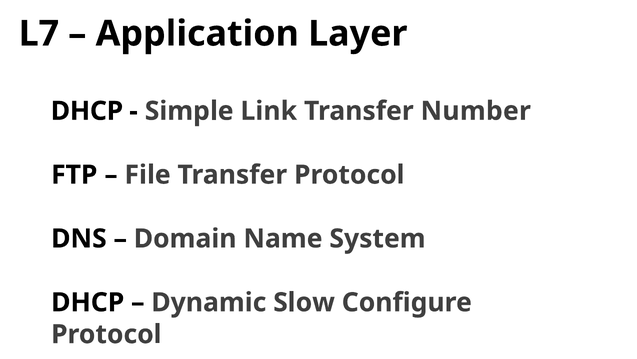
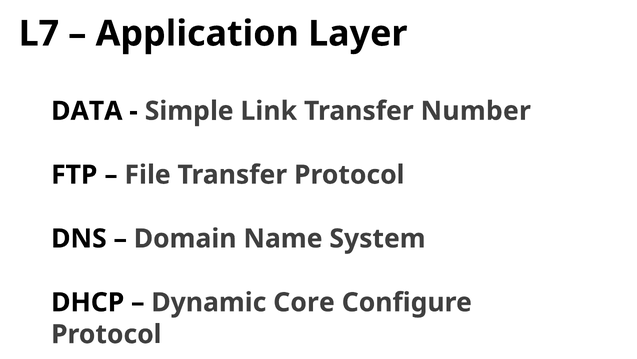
DHCP at (87, 111): DHCP -> DATA
Slow: Slow -> Core
